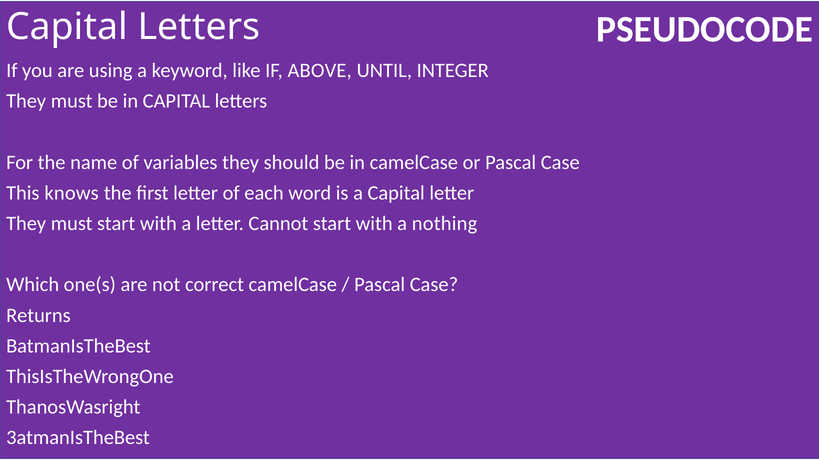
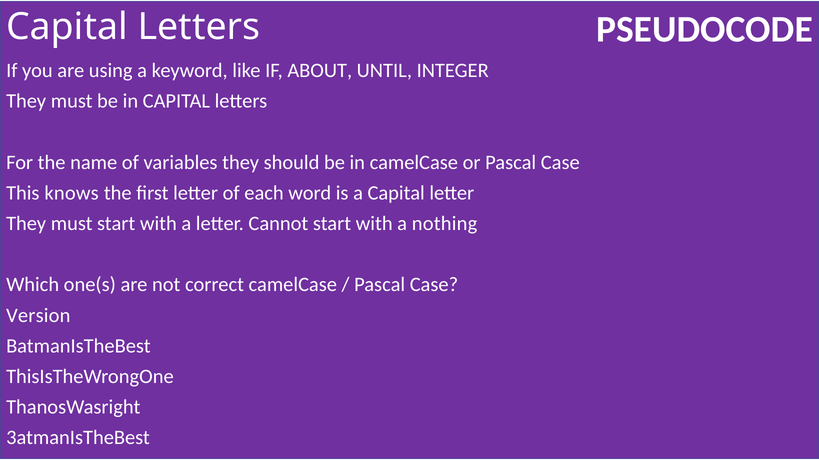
ABOVE: ABOVE -> ABOUT
Returns: Returns -> Version
